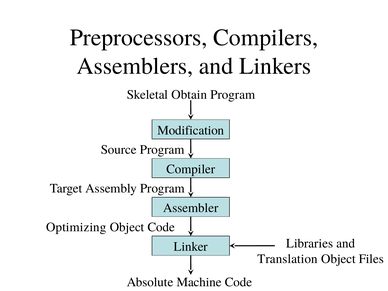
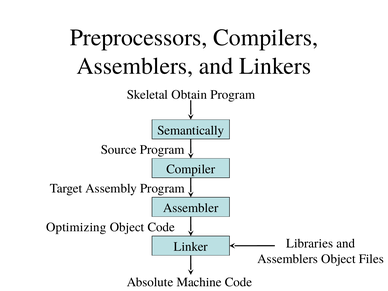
Modification: Modification -> Semantically
Translation at (288, 259): Translation -> Assemblers
